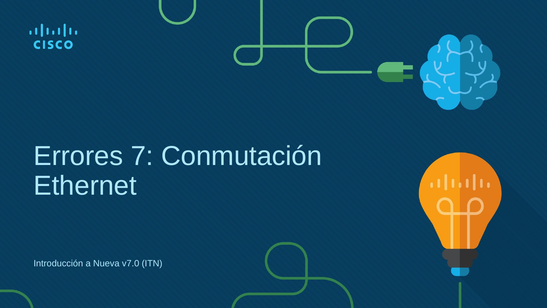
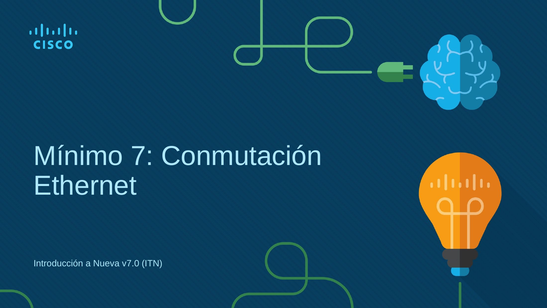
Errores: Errores -> Mínimo
